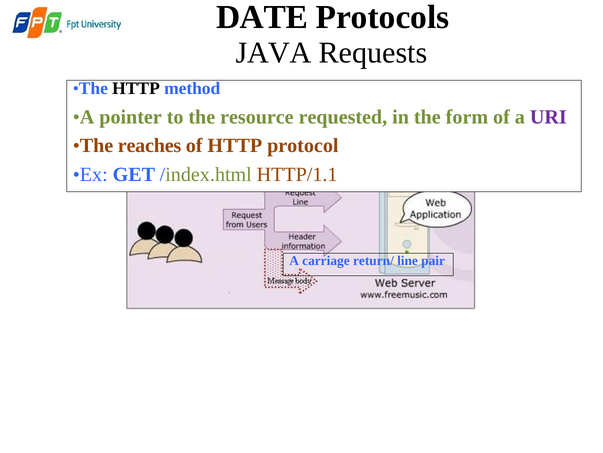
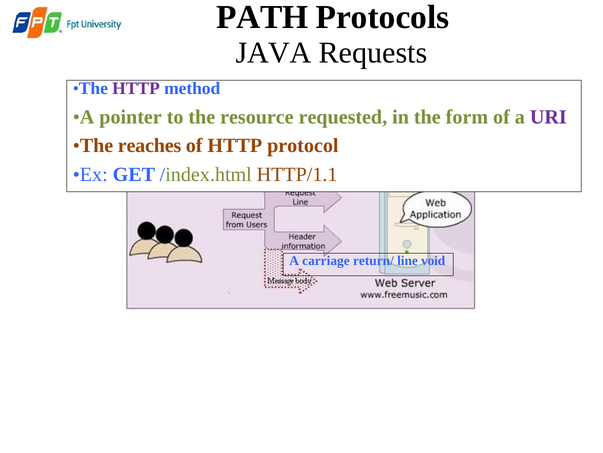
DATE: DATE -> PATH
HTTP at (136, 88) colour: black -> purple
pair: pair -> void
